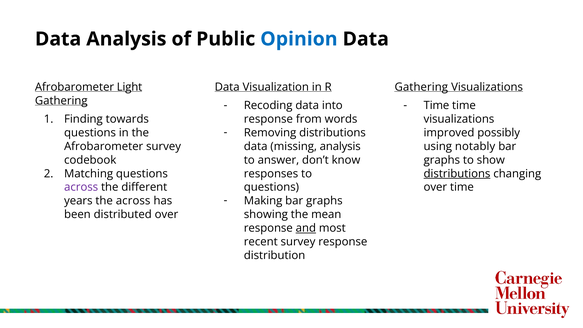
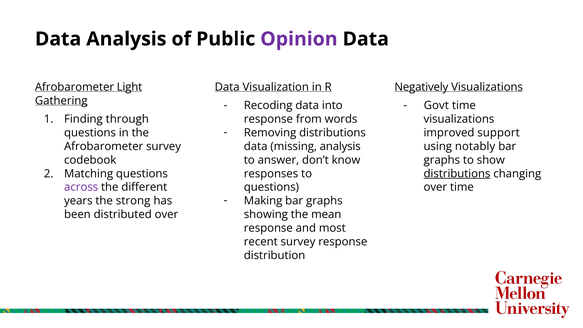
Opinion colour: blue -> purple
Gathering at (421, 87): Gathering -> Negatively
Time at (436, 106): Time -> Govt
towards: towards -> through
possibly: possibly -> support
the across: across -> strong
and underline: present -> none
